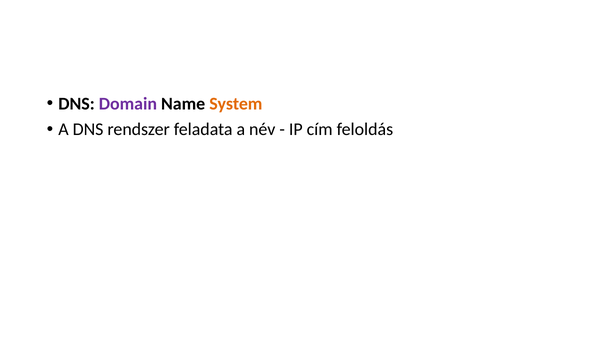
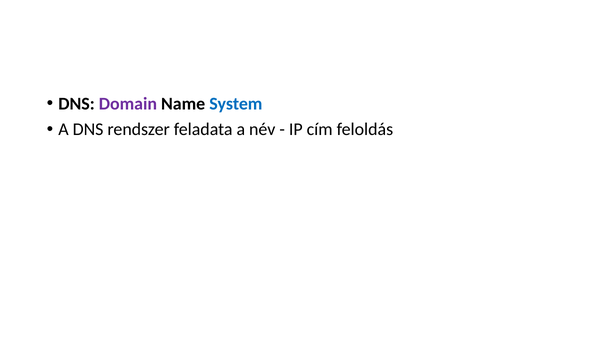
System colour: orange -> blue
